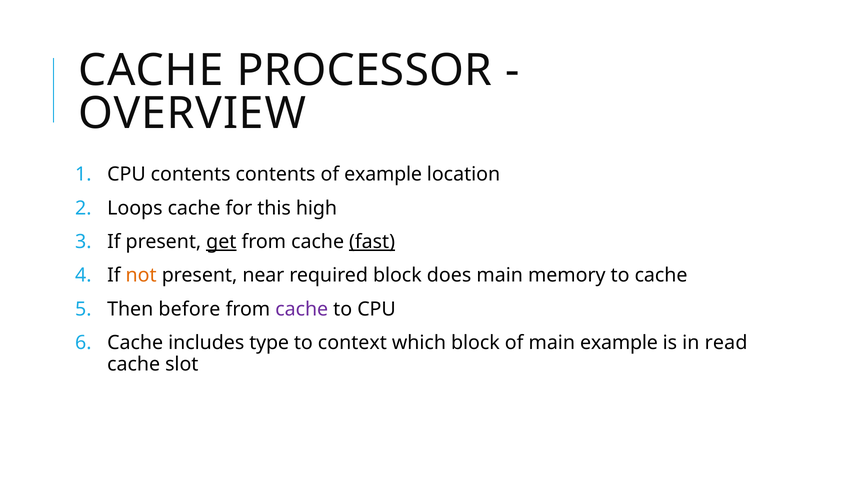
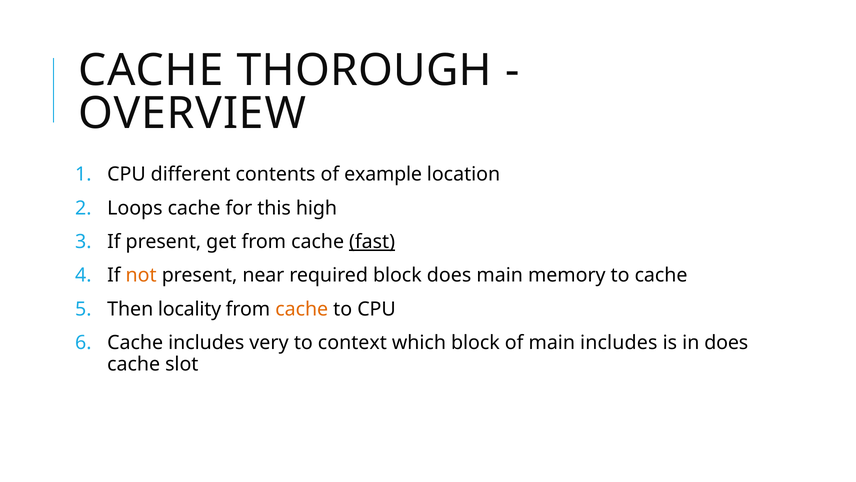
PROCESSOR: PROCESSOR -> THOROUGH
CPU contents: contents -> different
get underline: present -> none
before: before -> locality
cache at (302, 309) colour: purple -> orange
type: type -> very
main example: example -> includes
in read: read -> does
